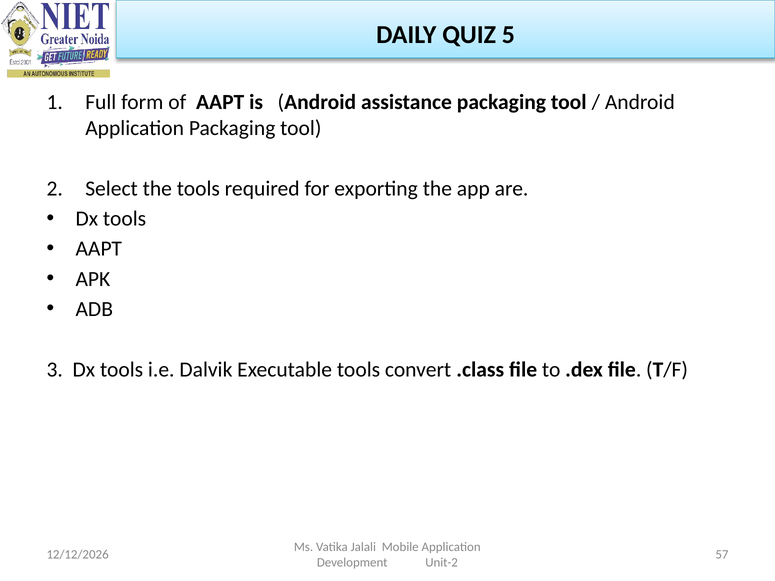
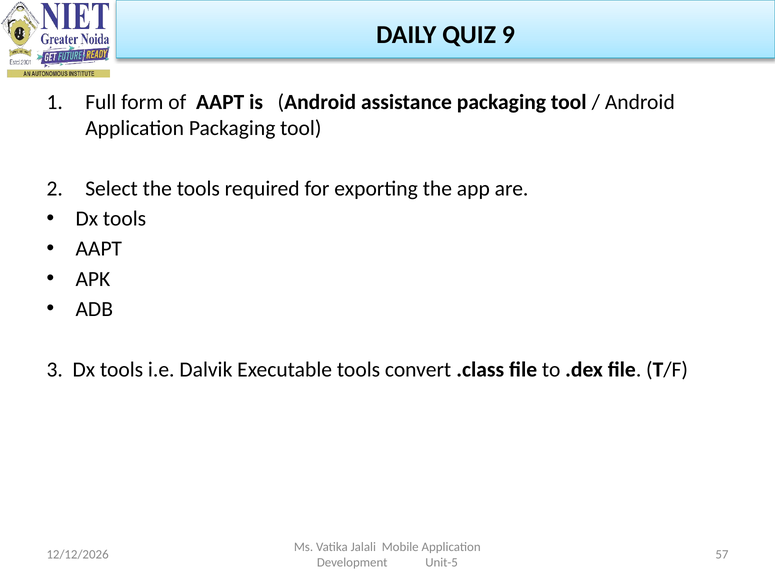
5: 5 -> 9
Unit-2: Unit-2 -> Unit-5
